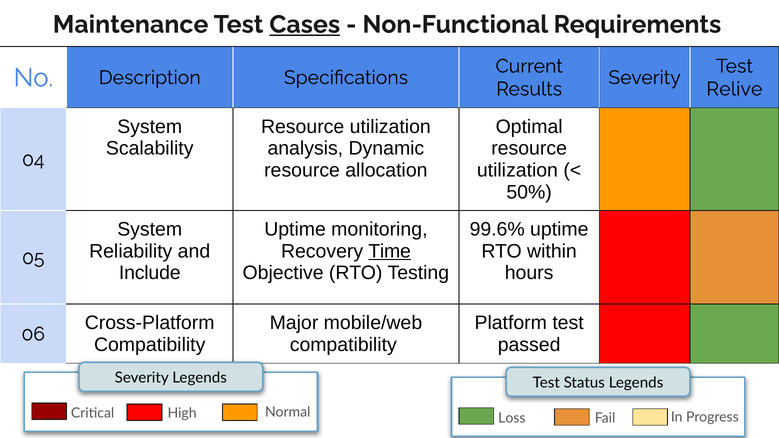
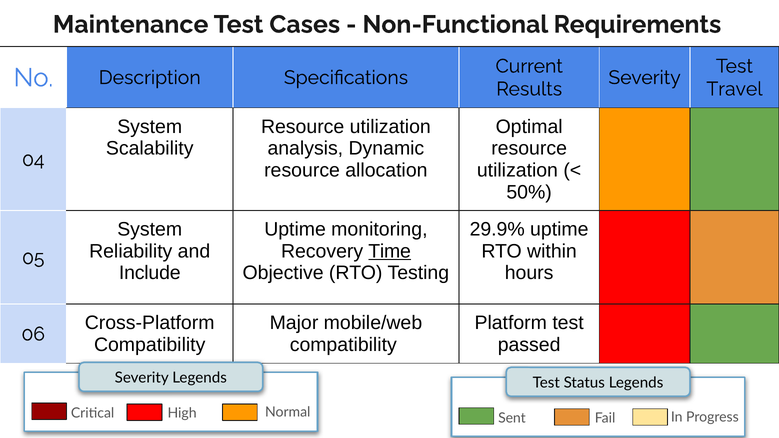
Cases underline: present -> none
Relive: Relive -> Travel
99.6%: 99.6% -> 29.9%
Loss: Loss -> Sent
